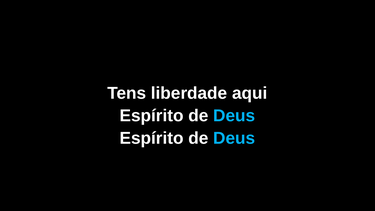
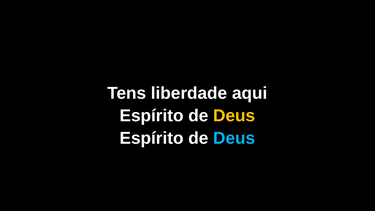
Deus at (234, 116) colour: light blue -> yellow
